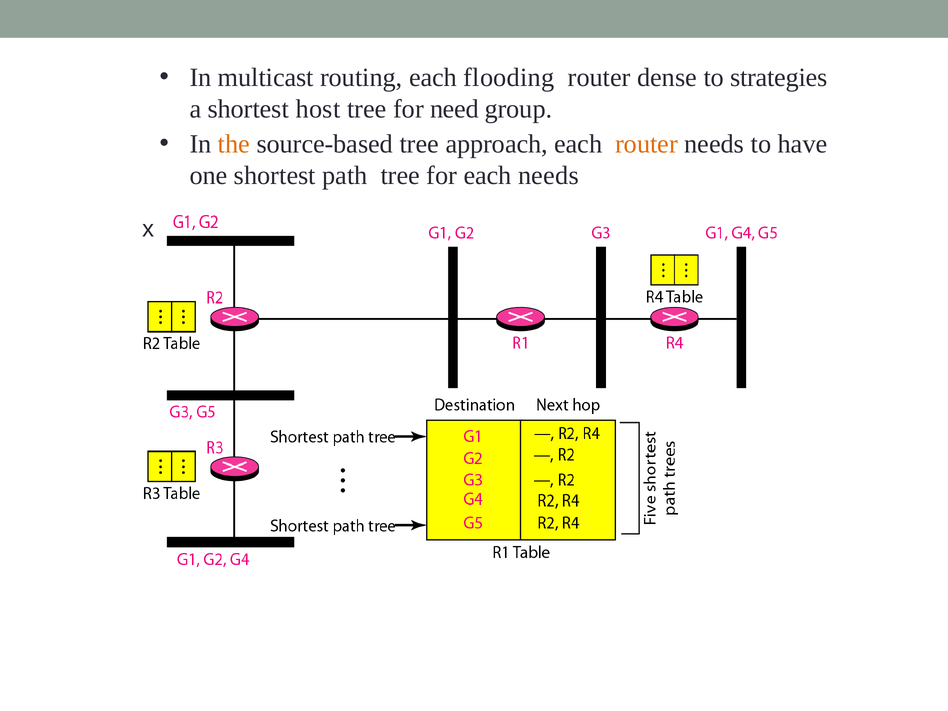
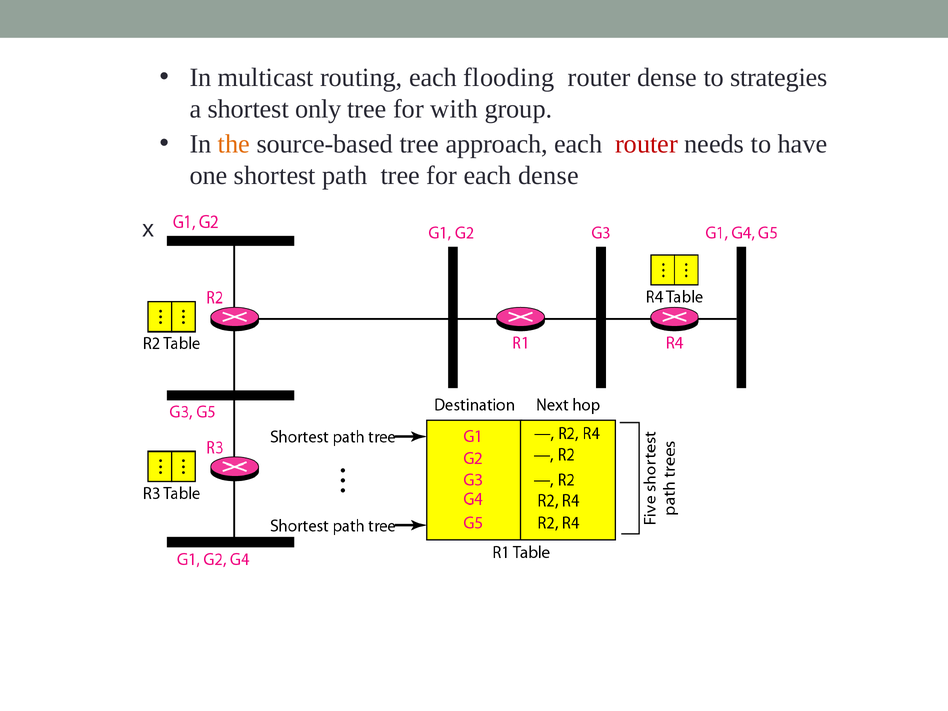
host: host -> only
need: need -> with
router at (647, 144) colour: orange -> red
each needs: needs -> dense
